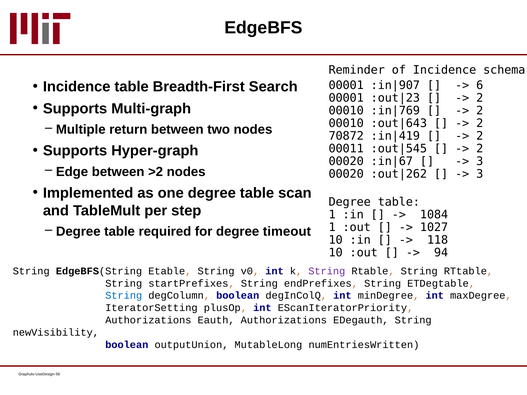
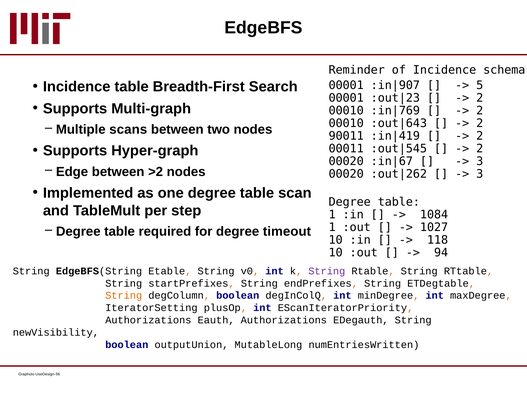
6: 6 -> 5
return: return -> scans
70872: 70872 -> 90011
String at (124, 296) colour: blue -> orange
